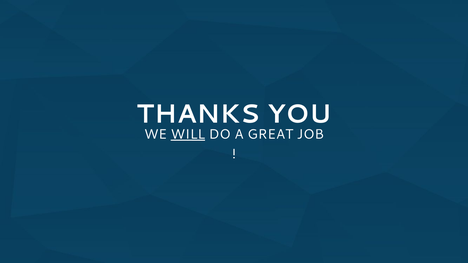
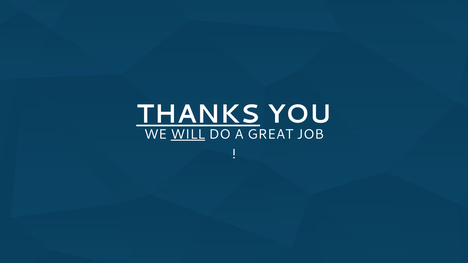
THANKS underline: none -> present
